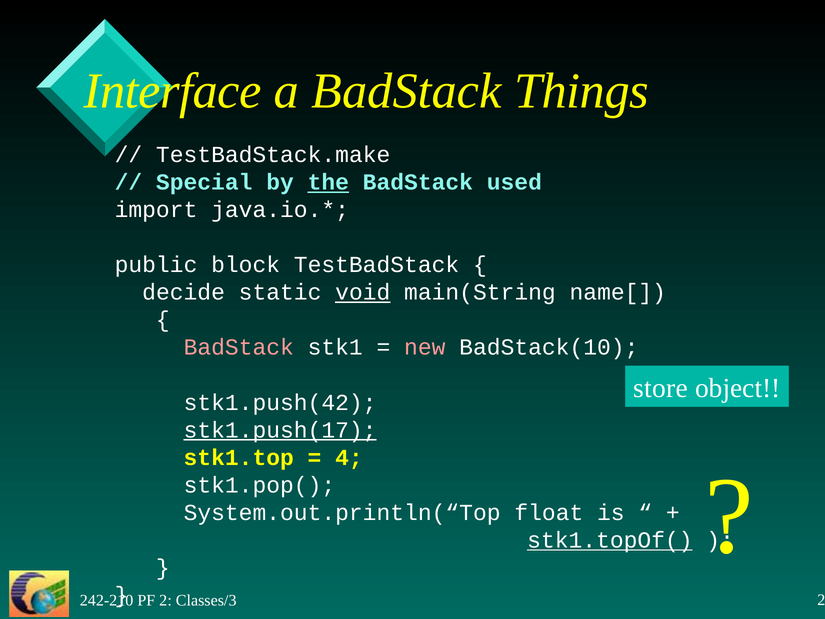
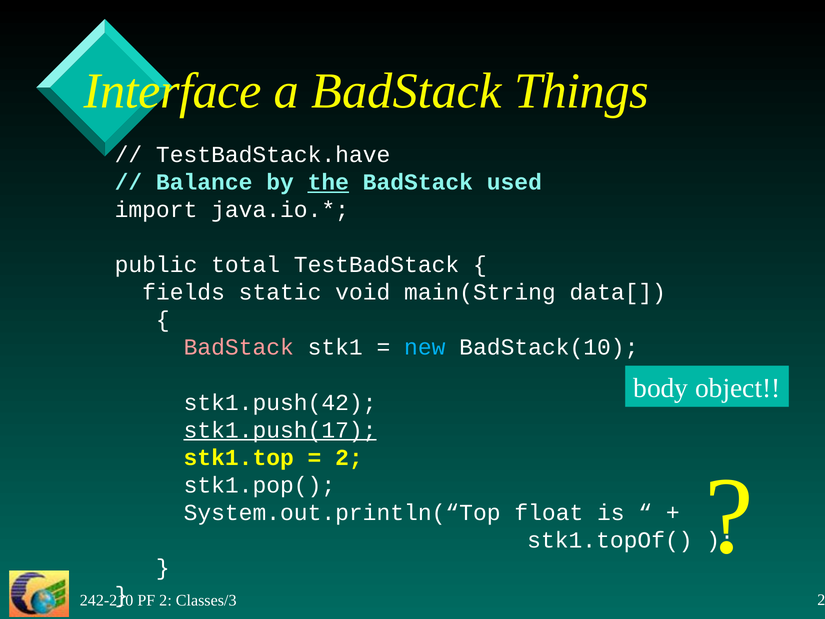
TestBadStack.make: TestBadStack.make -> TestBadStack.have
Special: Special -> Balance
block: block -> total
decide: decide -> fields
void underline: present -> none
name[: name[ -> data[
new colour: pink -> light blue
store: store -> body
4 at (349, 457): 4 -> 2
stk1.topOf( underline: present -> none
